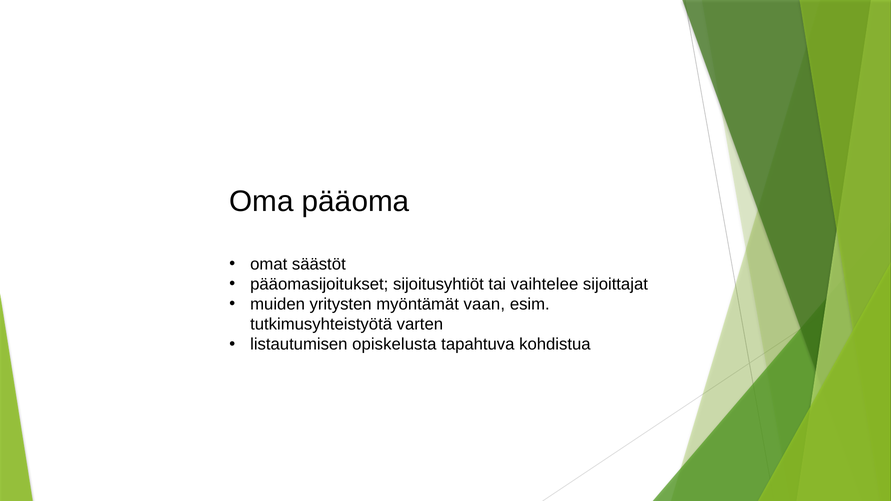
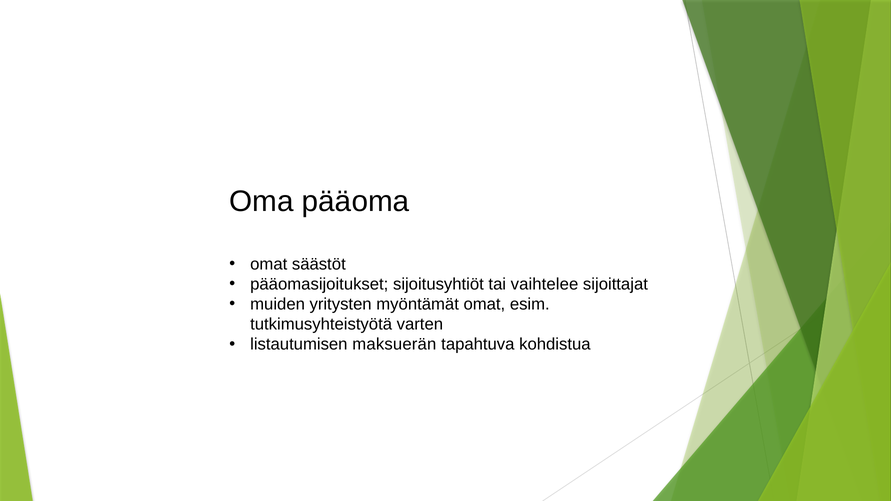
myöntämät vaan: vaan -> omat
opiskelusta: opiskelusta -> maksuerän
